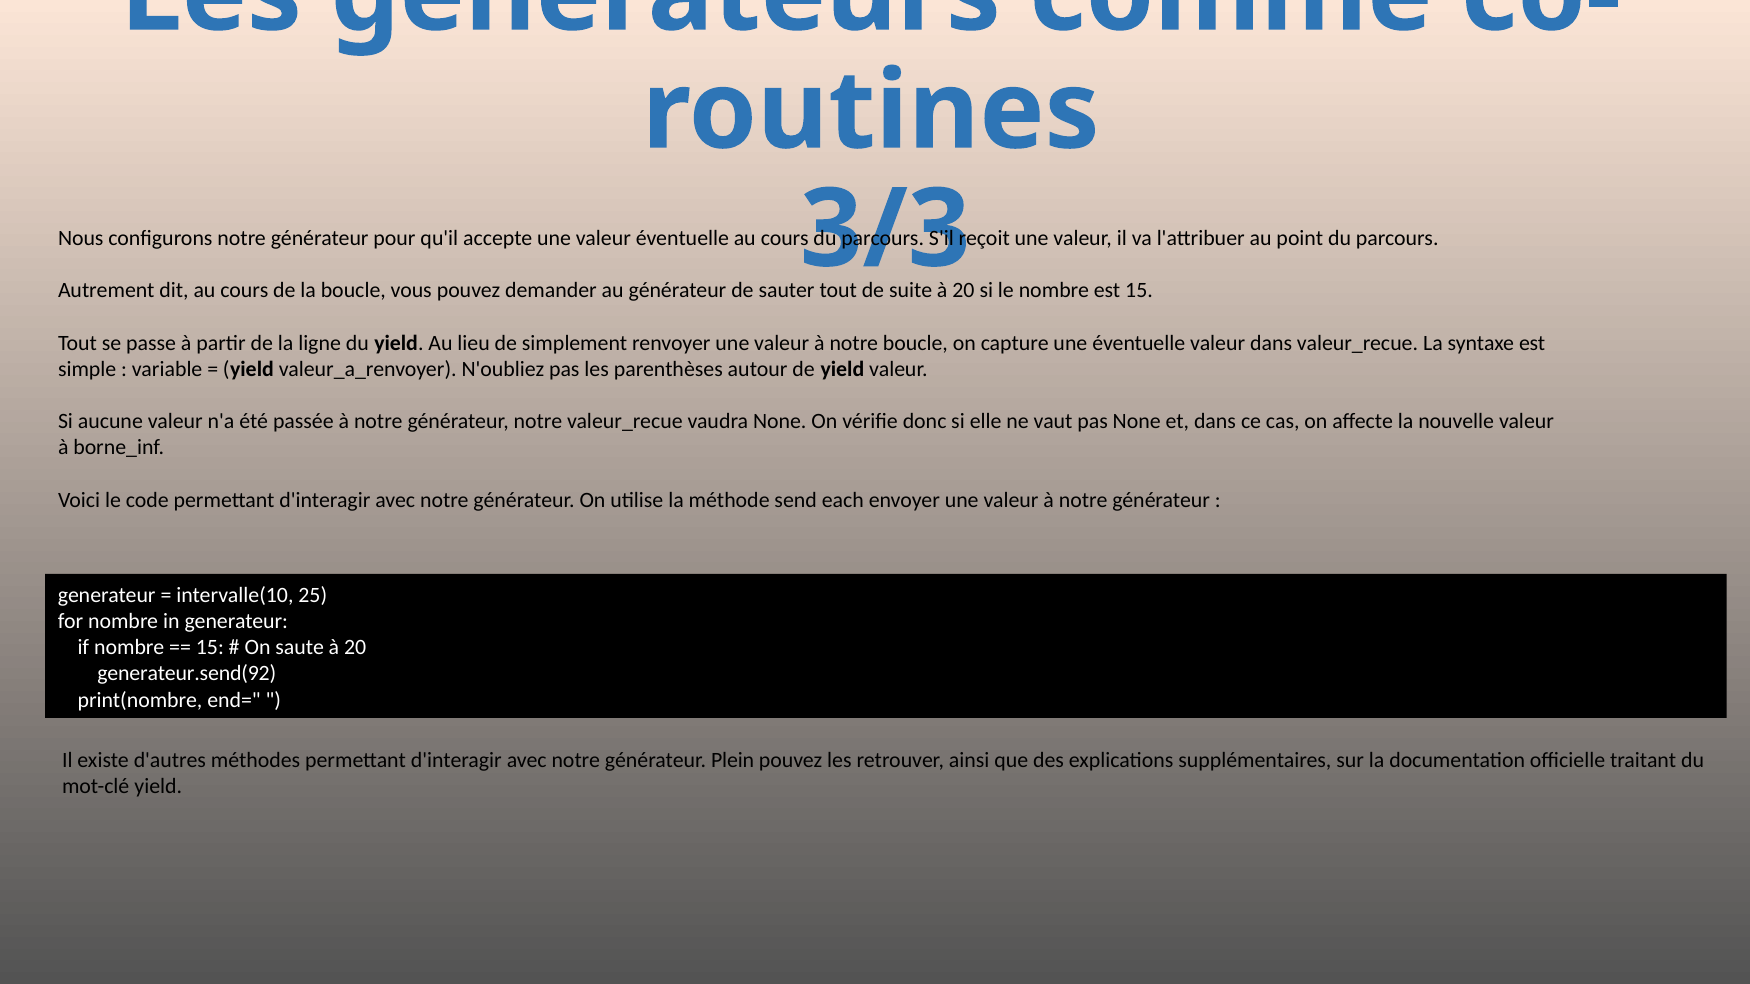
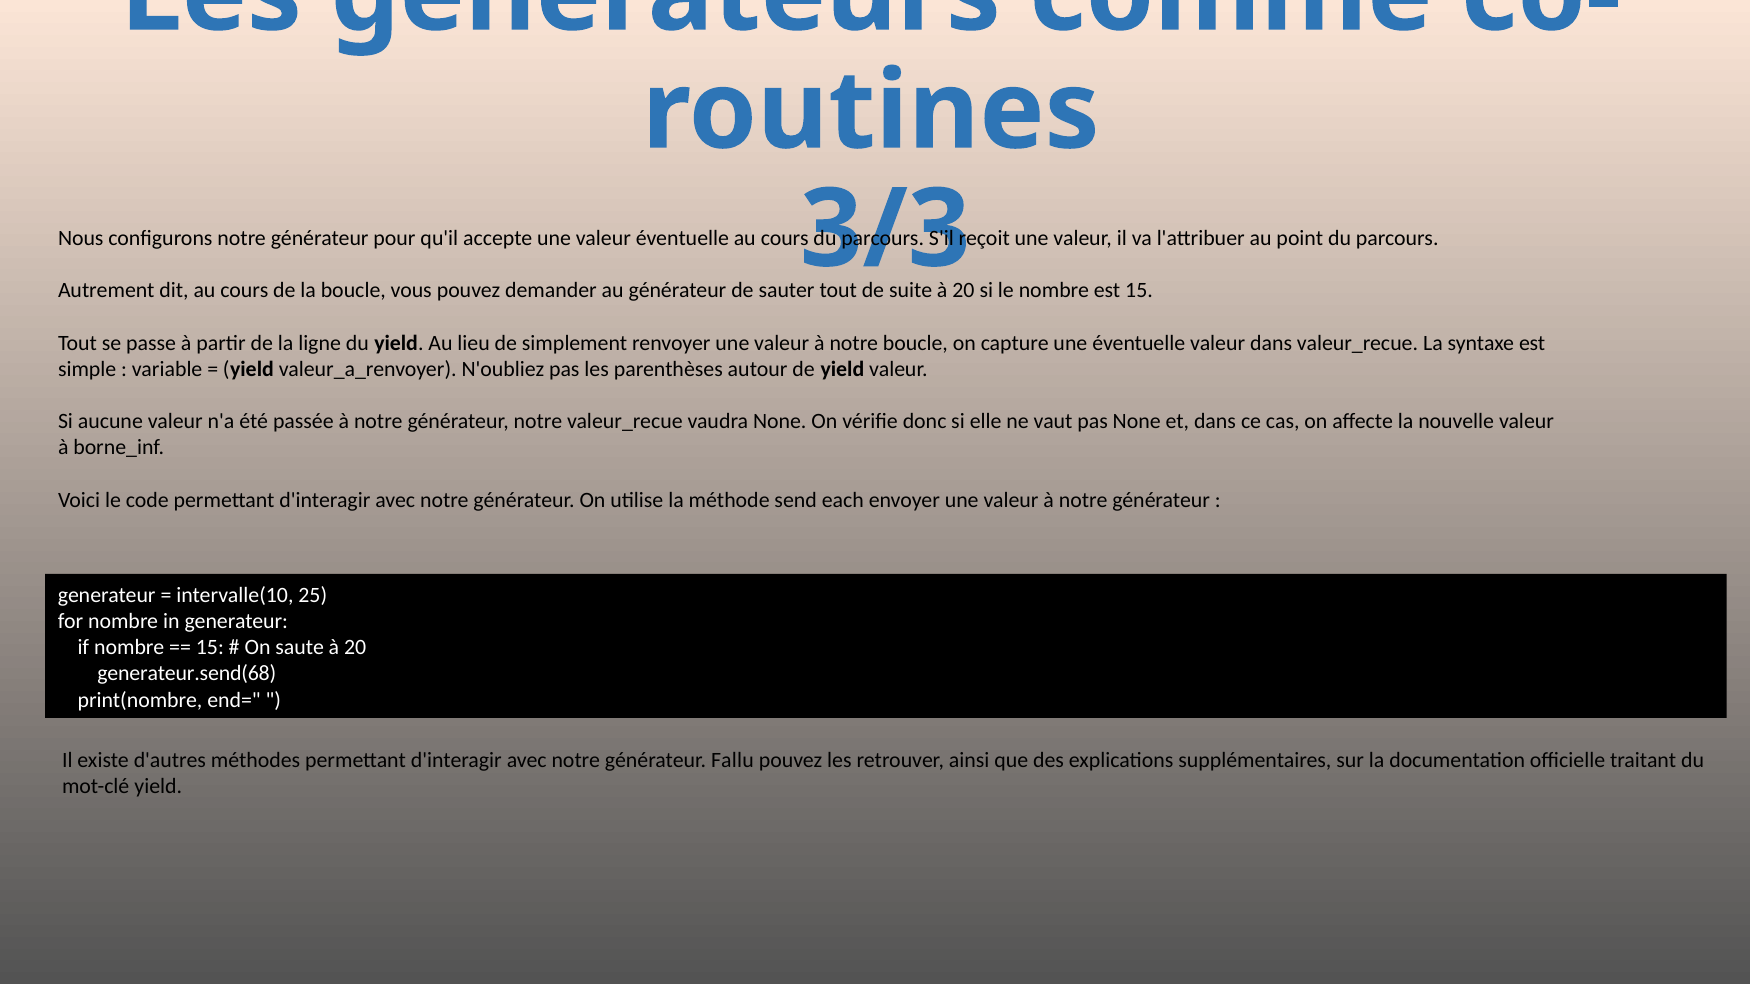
generateur.send(92: generateur.send(92 -> generateur.send(68
Plein: Plein -> Fallu
